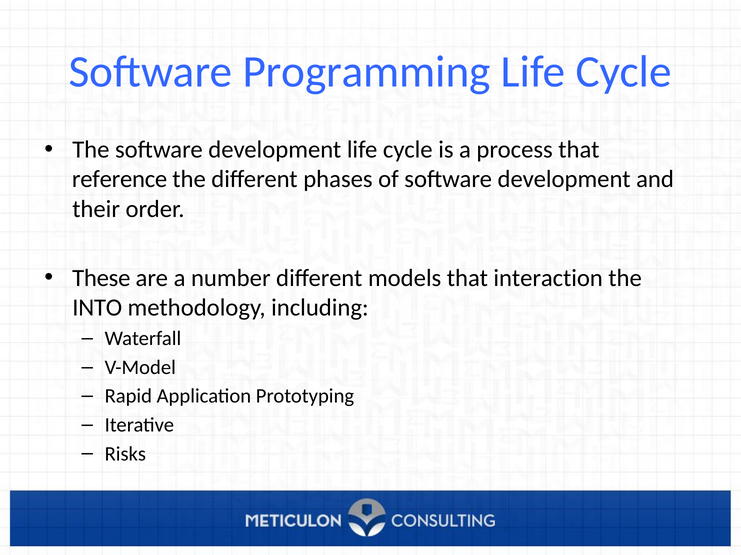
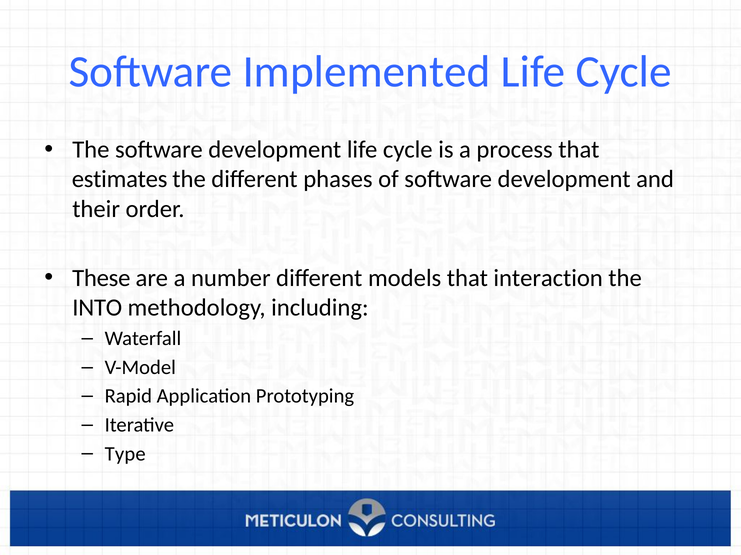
Programming: Programming -> Implemented
reference: reference -> estimates
Risks: Risks -> Type
